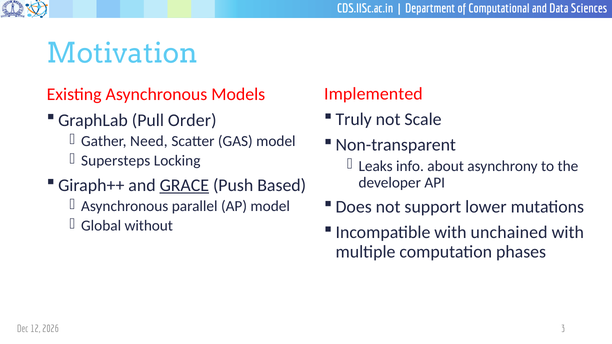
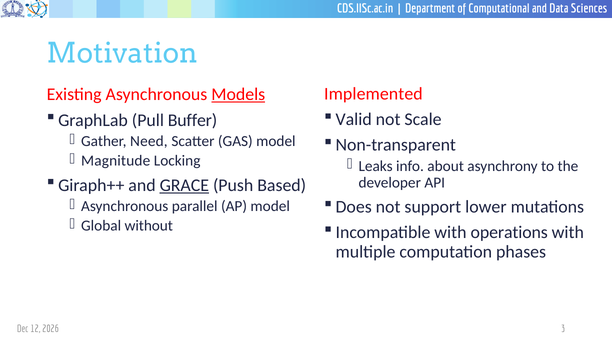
Models underline: none -> present
Truly: Truly -> Valid
Order: Order -> Buffer
Supersteps: Supersteps -> Magnitude
unchained: unchained -> operations
